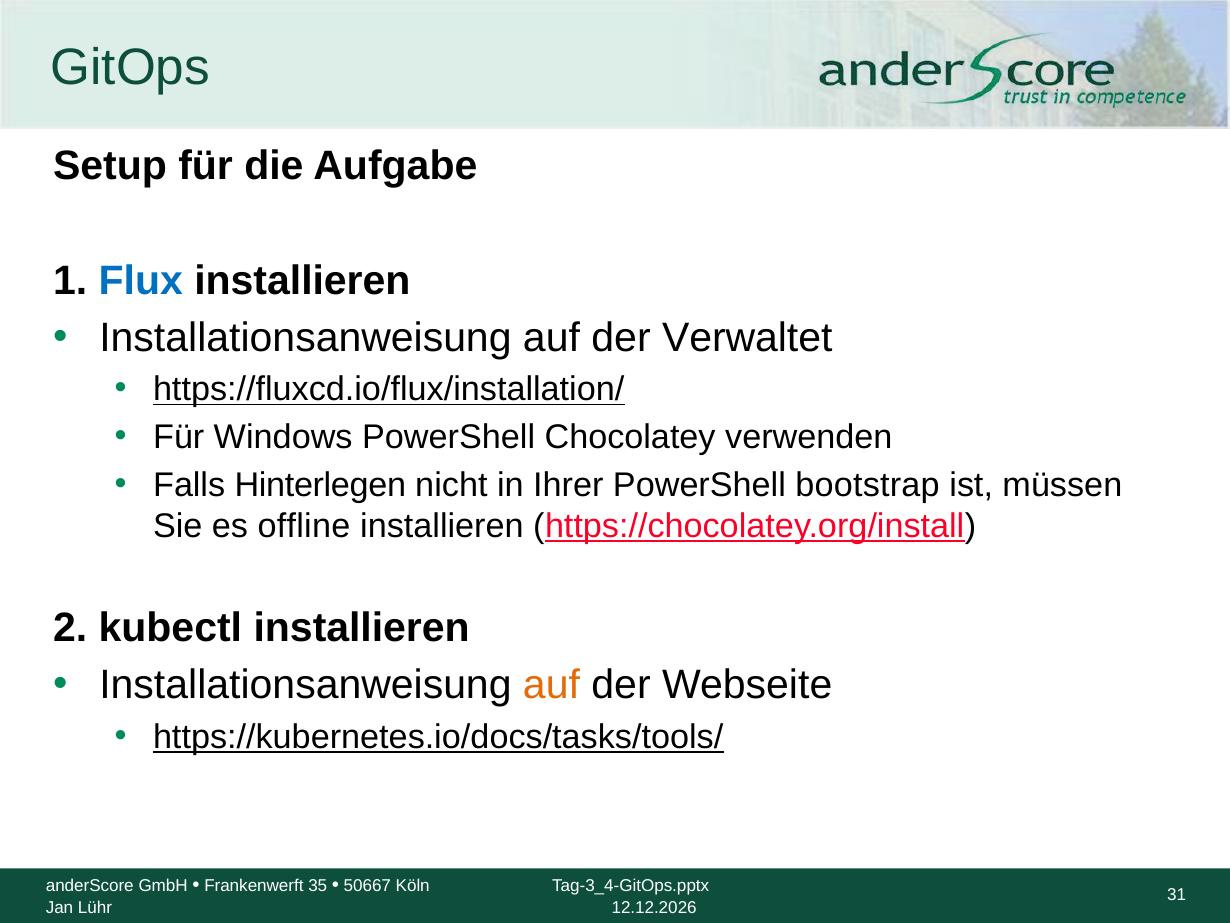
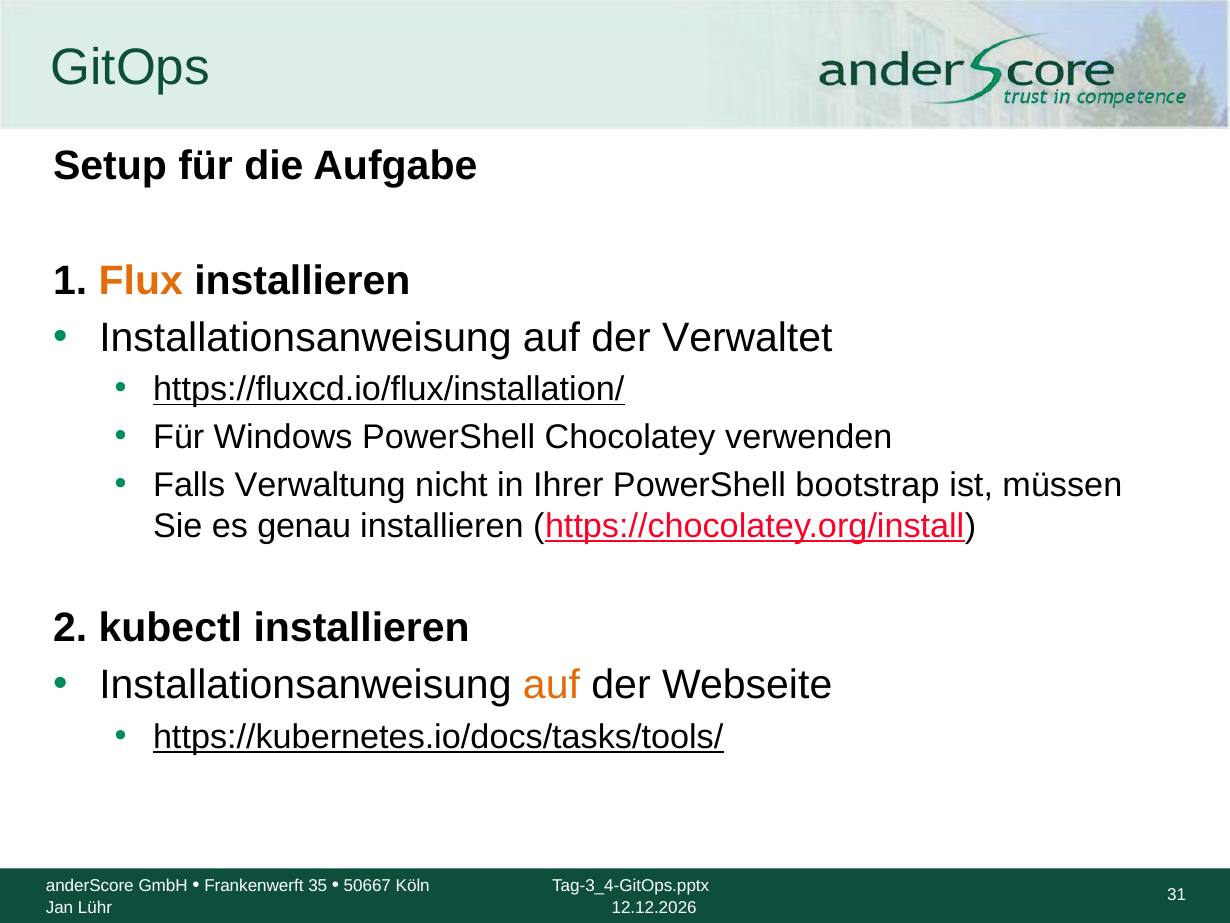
Flux colour: blue -> orange
Hinterlegen: Hinterlegen -> Verwaltung
offline: offline -> genau
